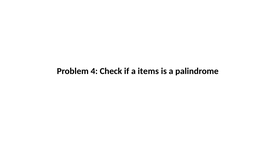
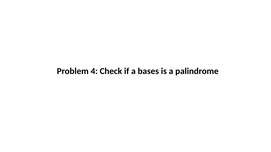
items: items -> bases
